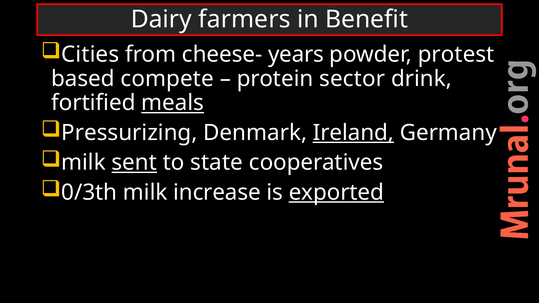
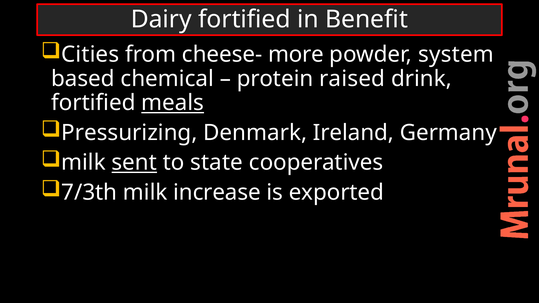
Dairy farmers: farmers -> fortified
years: years -> more
protest: protest -> system
compete: compete -> chemical
sector: sector -> raised
Ireland underline: present -> none
0/3th: 0/3th -> 7/3th
exported underline: present -> none
